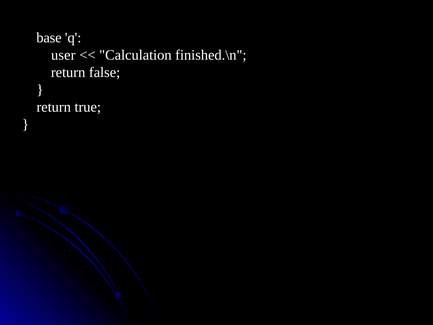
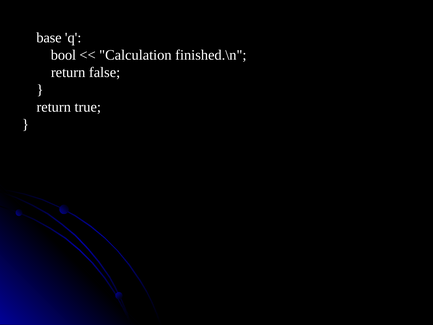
user: user -> bool
